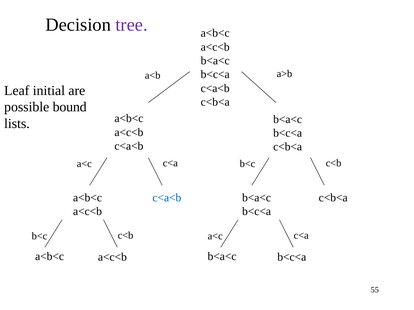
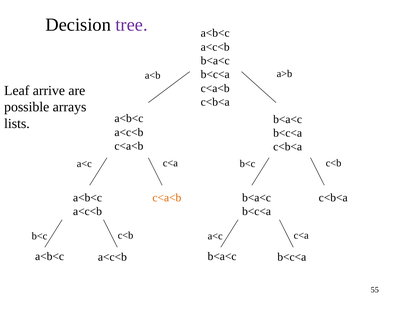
initial: initial -> arrive
bound: bound -> arrays
c<a<b at (167, 198) colour: blue -> orange
